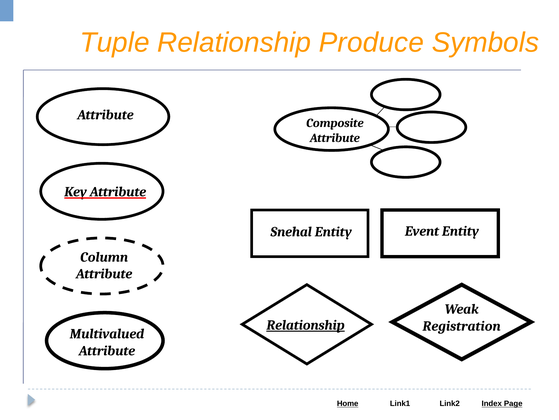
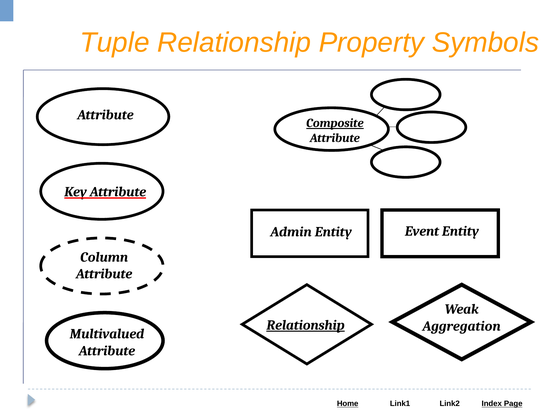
Produce: Produce -> Property
Composite underline: none -> present
Snehal: Snehal -> Admin
Registration: Registration -> Aggregation
